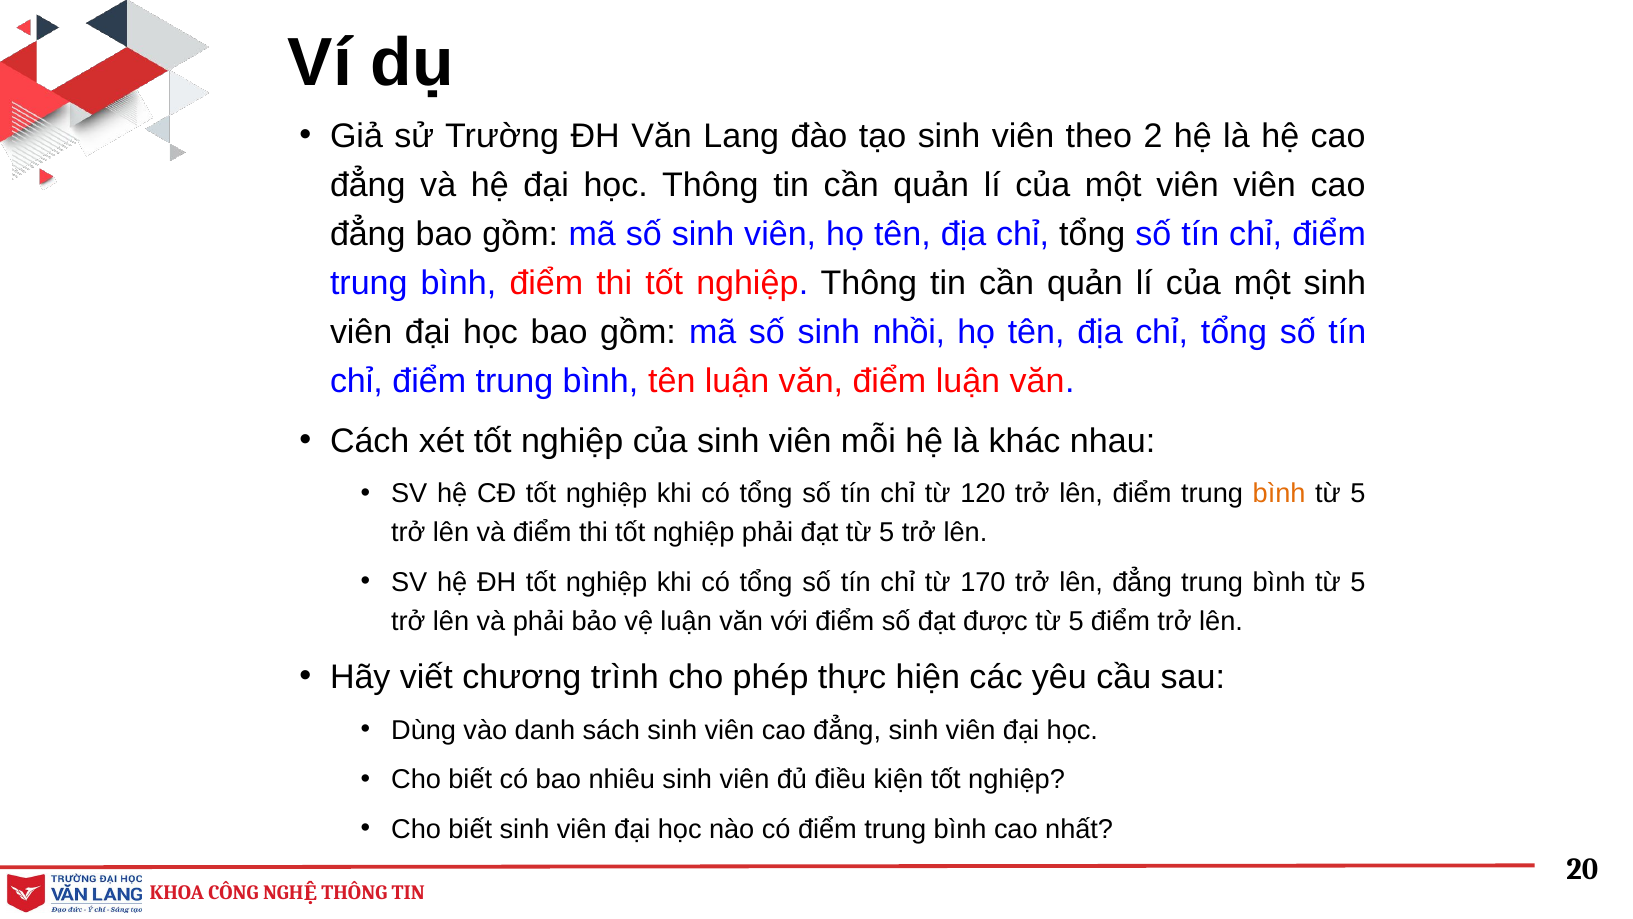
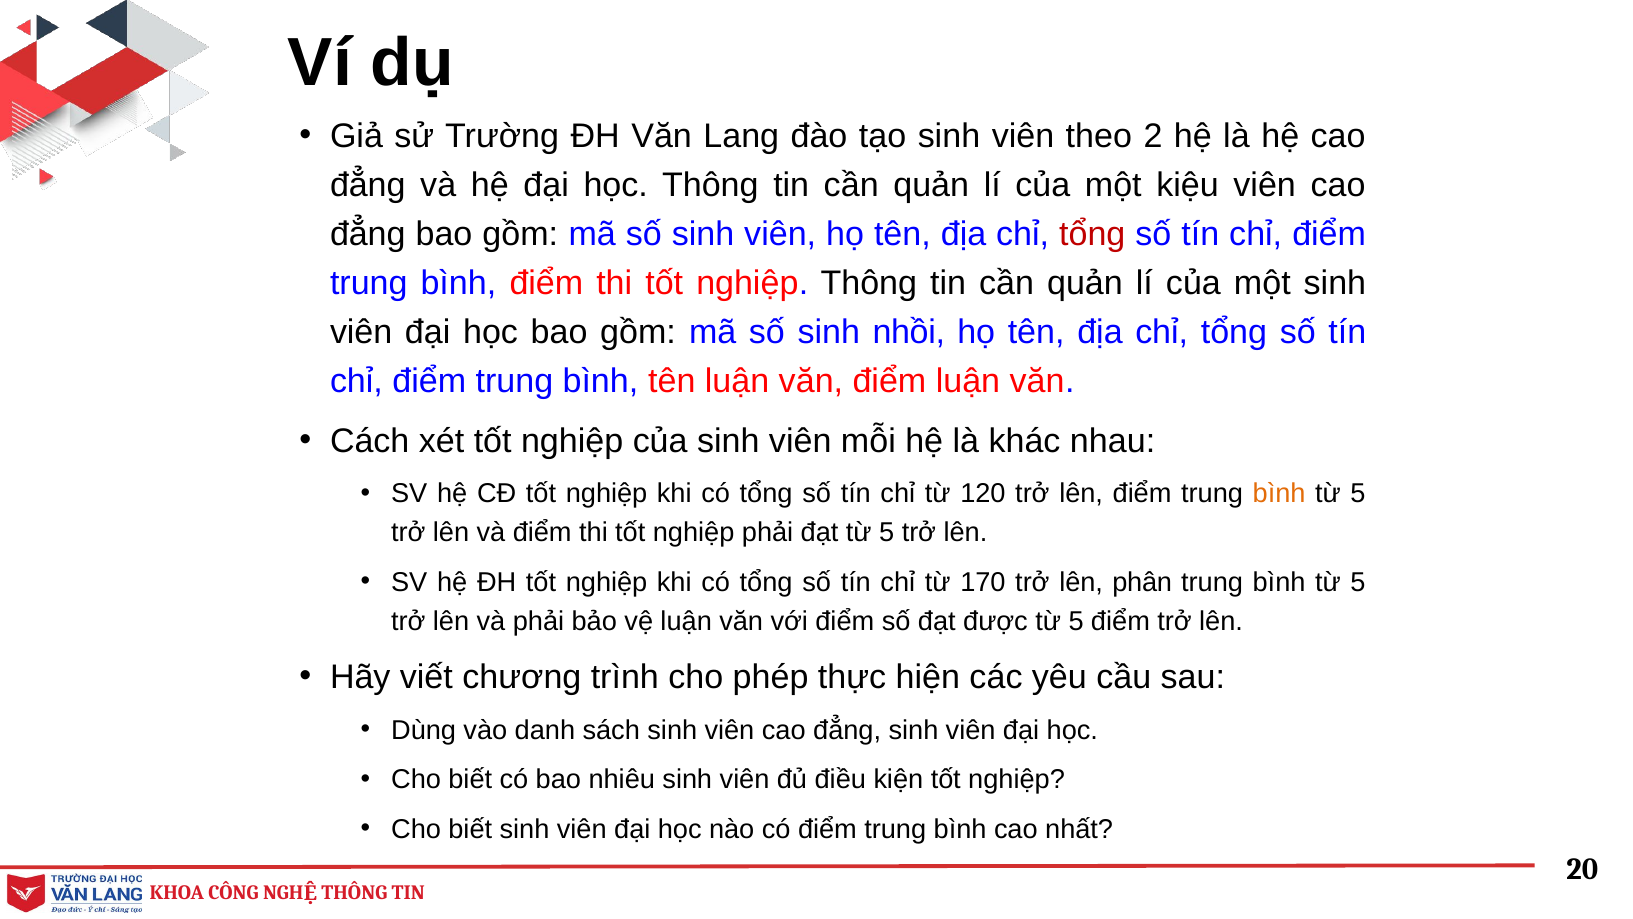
một viên: viên -> kiệu
tổng at (1092, 234) colour: black -> red
lên đẳng: đẳng -> phân
